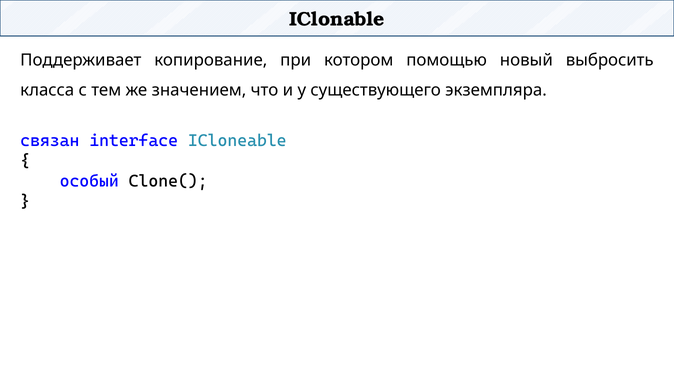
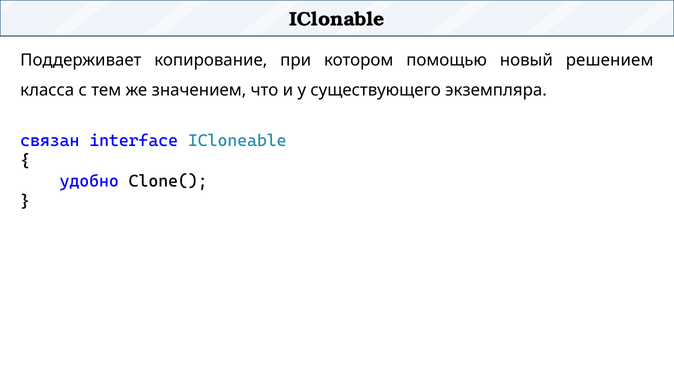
выбросить: выбросить -> решением
особый: особый -> удобно
